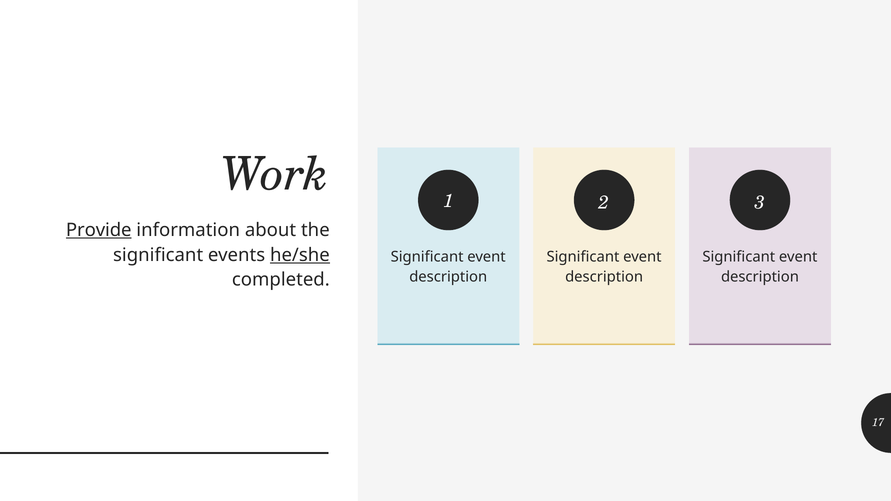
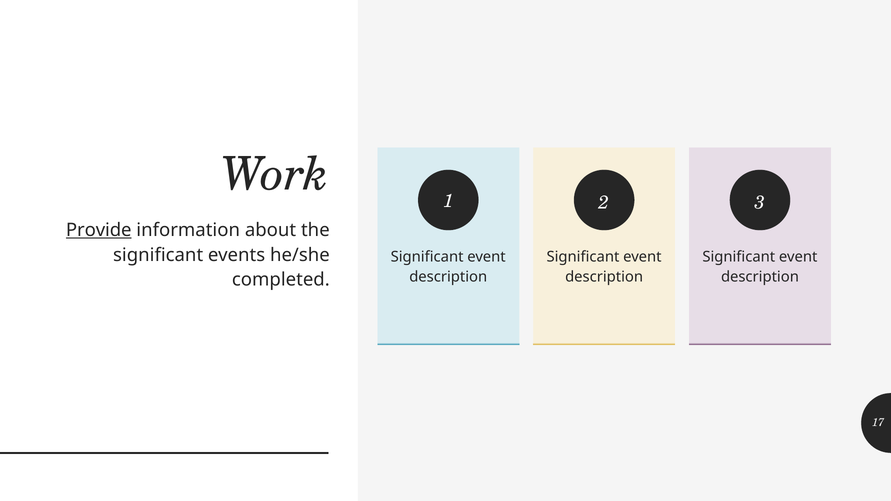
he/she underline: present -> none
